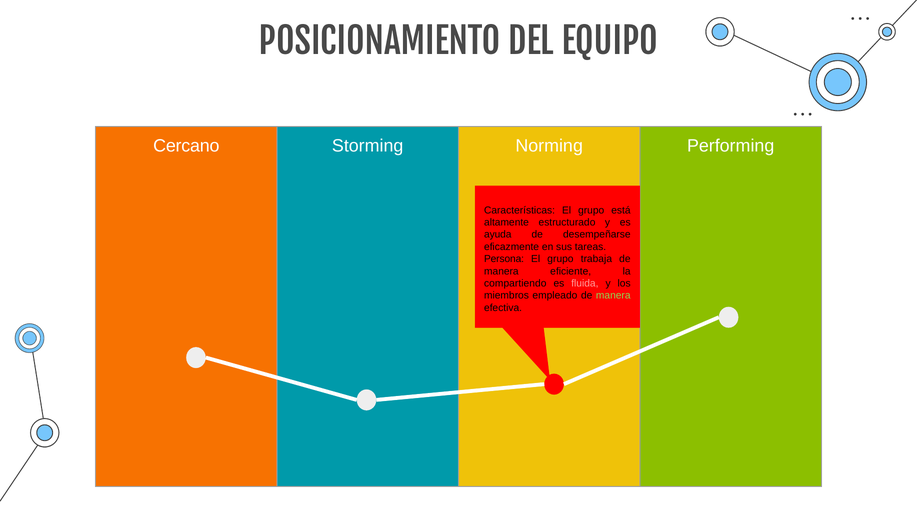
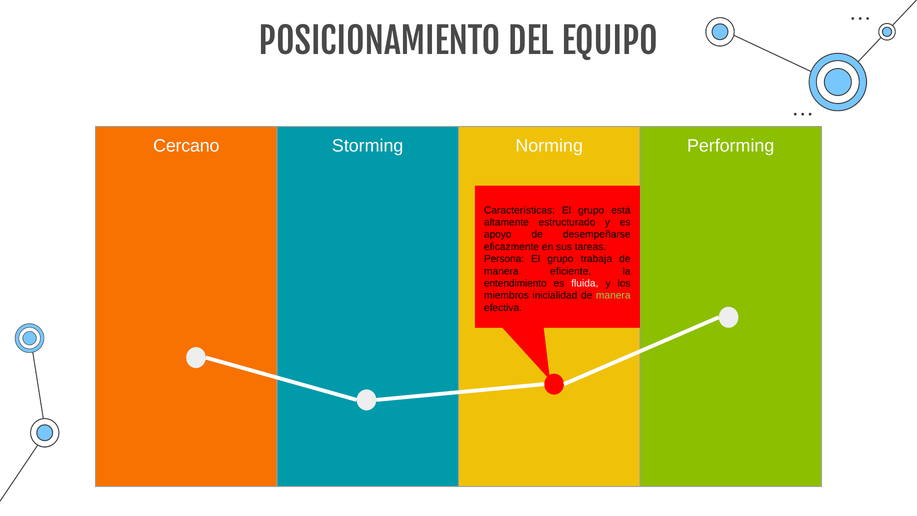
ayuda: ayuda -> apoyo
compartiendo: compartiendo -> entendimiento
fluida colour: pink -> white
empleado: empleado -> inicialidad
